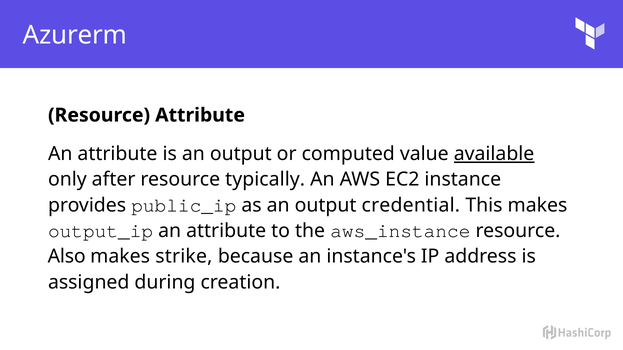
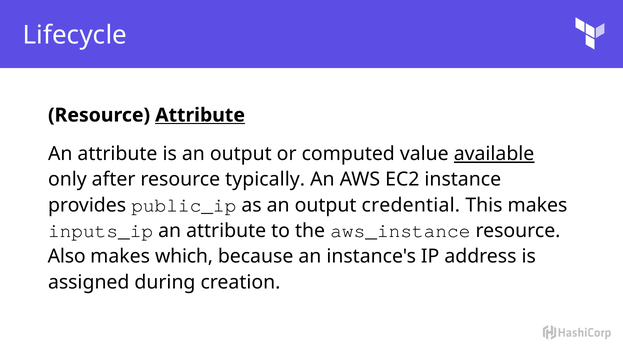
Azurerm: Azurerm -> Lifecycle
Attribute at (200, 115) underline: none -> present
output_ip: output_ip -> inputs_ip
strike: strike -> which
